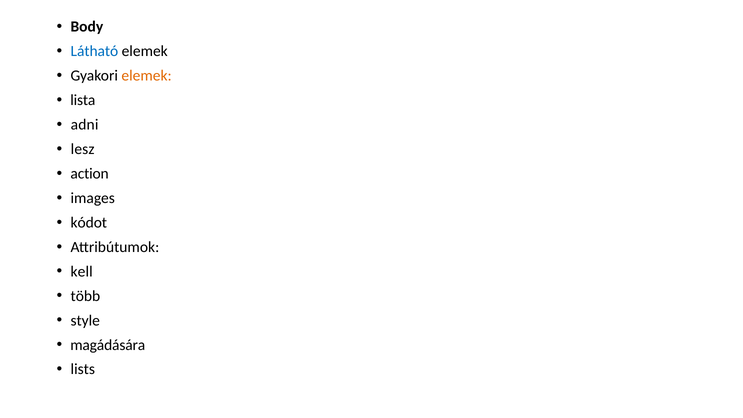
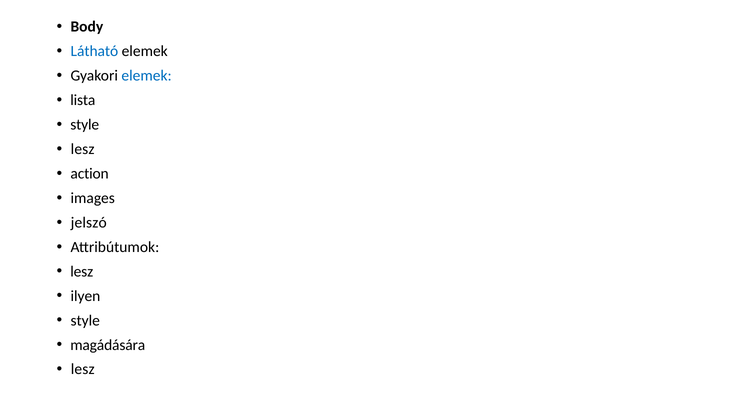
elemek at (147, 76) colour: orange -> blue
adni at (85, 125): adni -> style
kódot: kódot -> jelszó
kell at (82, 271): kell -> lesz
több: több -> ilyen
lists at (83, 369): lists -> lesz
